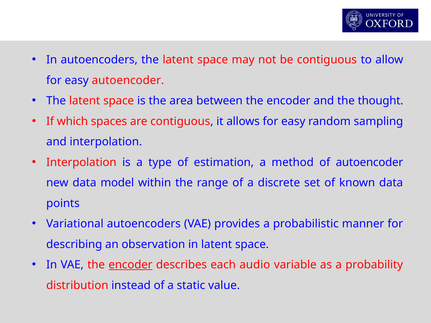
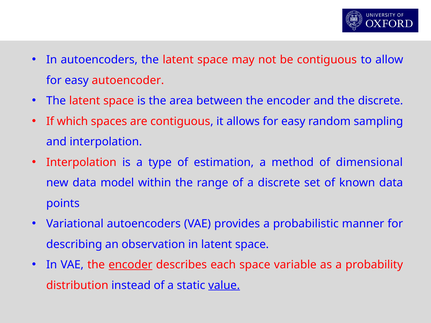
the thought: thought -> discrete
of autoencoder: autoencoder -> dimensional
each audio: audio -> space
value underline: none -> present
